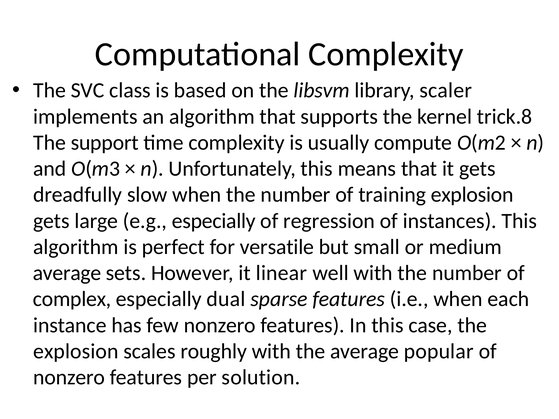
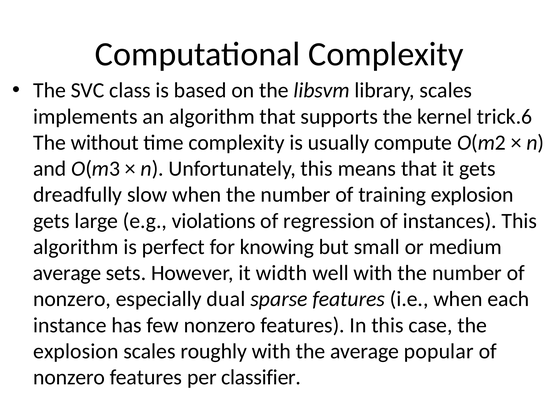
library scaler: scaler -> scales
trick.8: trick.8 -> trick.6
support: support -> without
e.g especially: especially -> violations
versatile: versatile -> knowing
linear: linear -> width
complex at (72, 299): complex -> nonzero
solution: solution -> classifier
